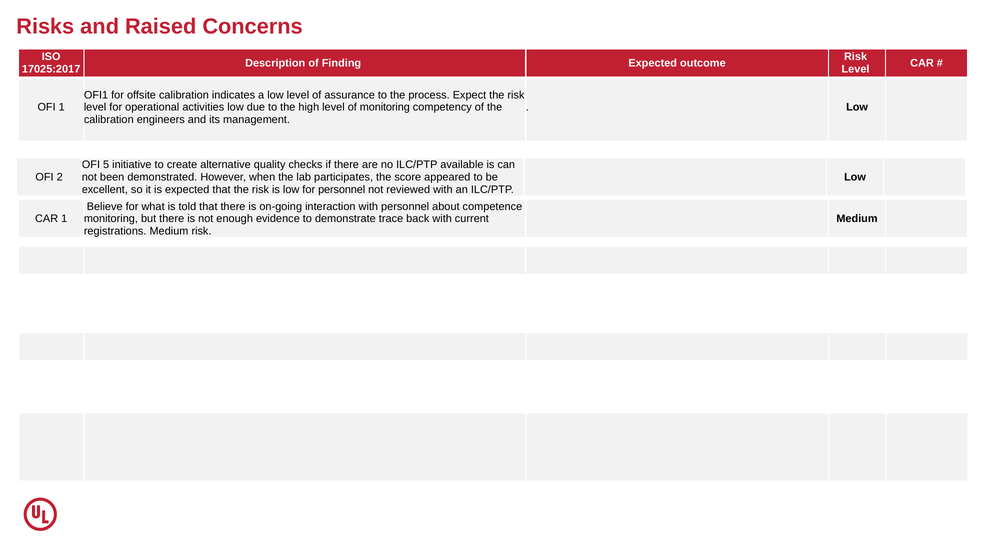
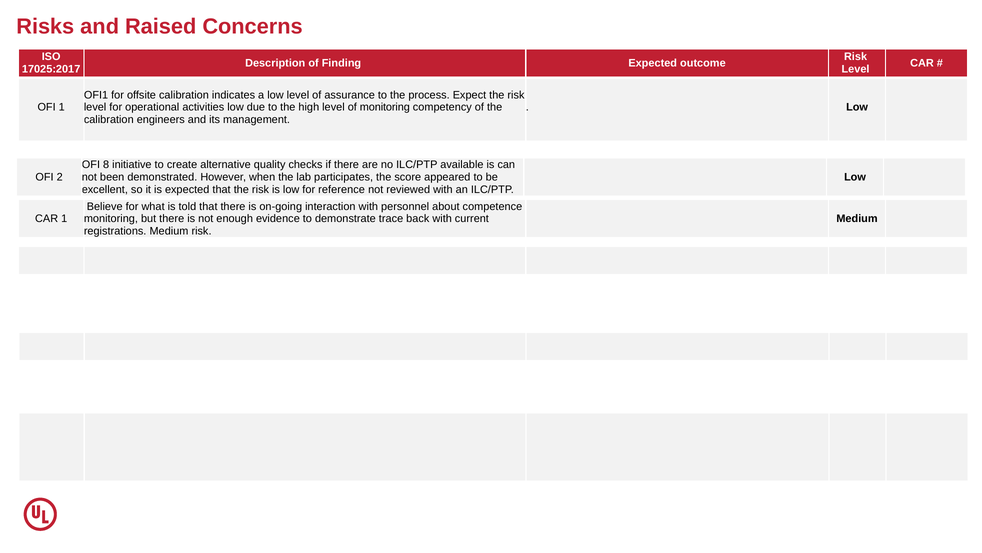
5: 5 -> 8
for personnel: personnel -> reference
